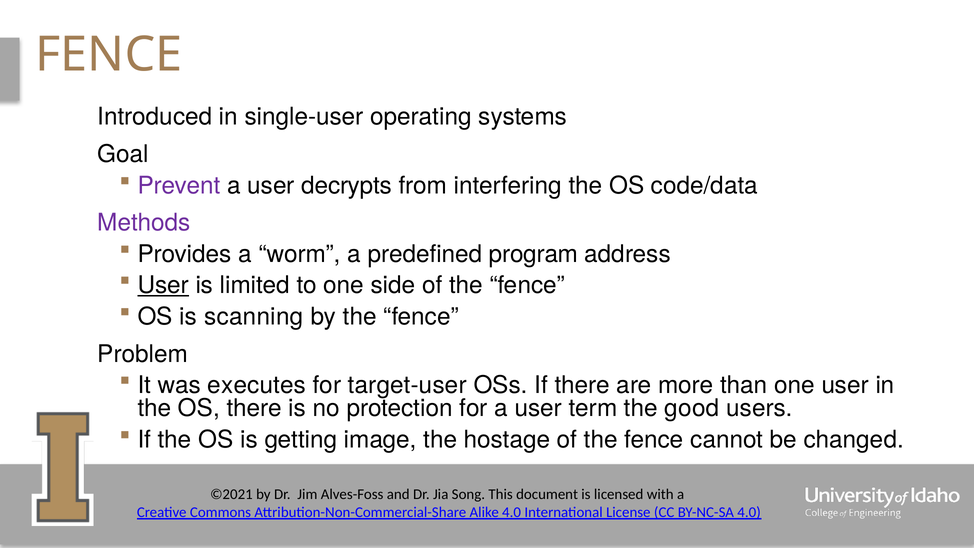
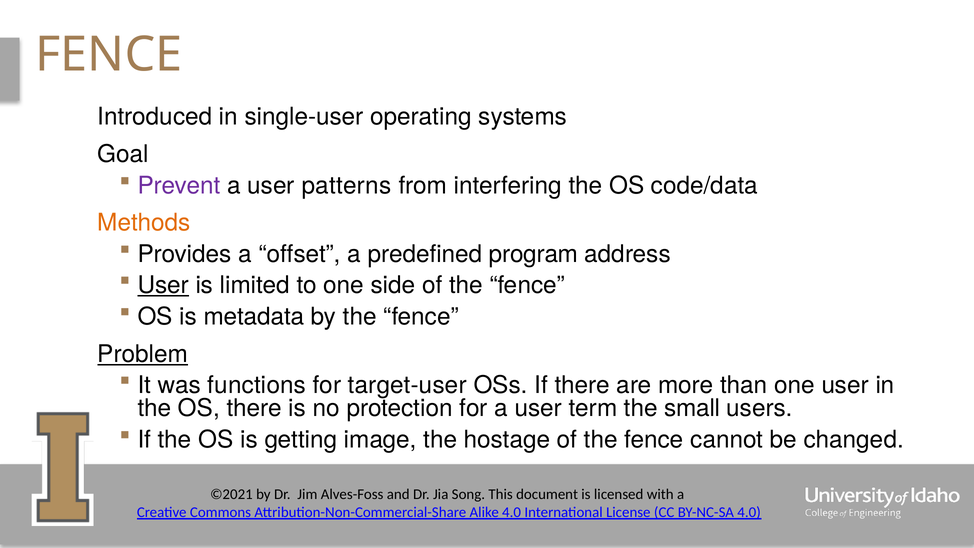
decrypts: decrypts -> patterns
Methods colour: purple -> orange
worm: worm -> offset
scanning: scanning -> metadata
Problem underline: none -> present
executes: executes -> functions
good: good -> small
